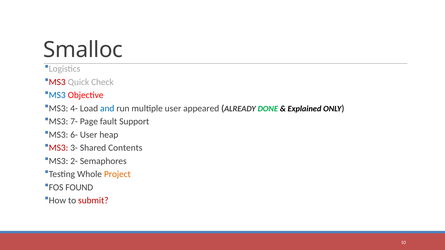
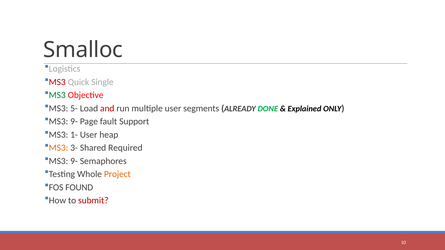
Check: Check -> Single
MS3 at (57, 95) colour: blue -> green
4-: 4- -> 5-
and colour: blue -> red
appeared: appeared -> segments
7- at (74, 122): 7- -> 9-
6-: 6- -> 1-
MS3 at (58, 148) colour: red -> orange
Contents: Contents -> Required
2- at (74, 161): 2- -> 9-
